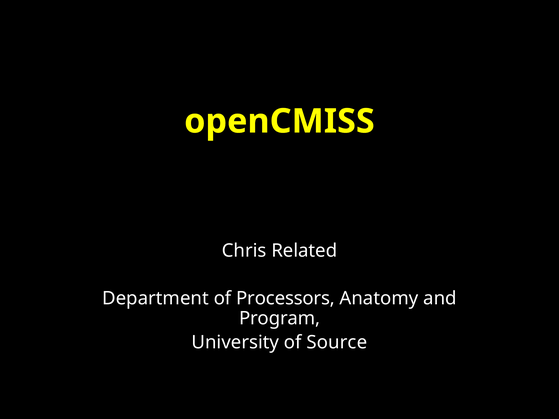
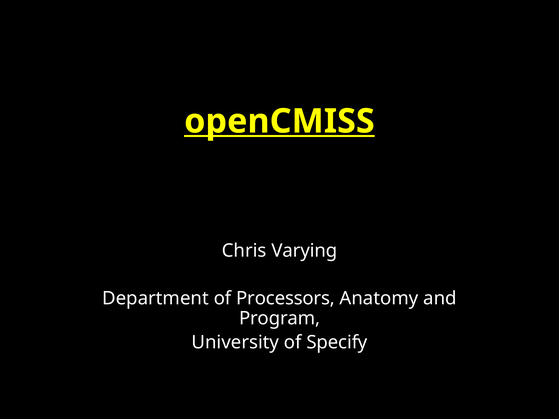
openCMISS underline: none -> present
Related: Related -> Varying
Source: Source -> Specify
